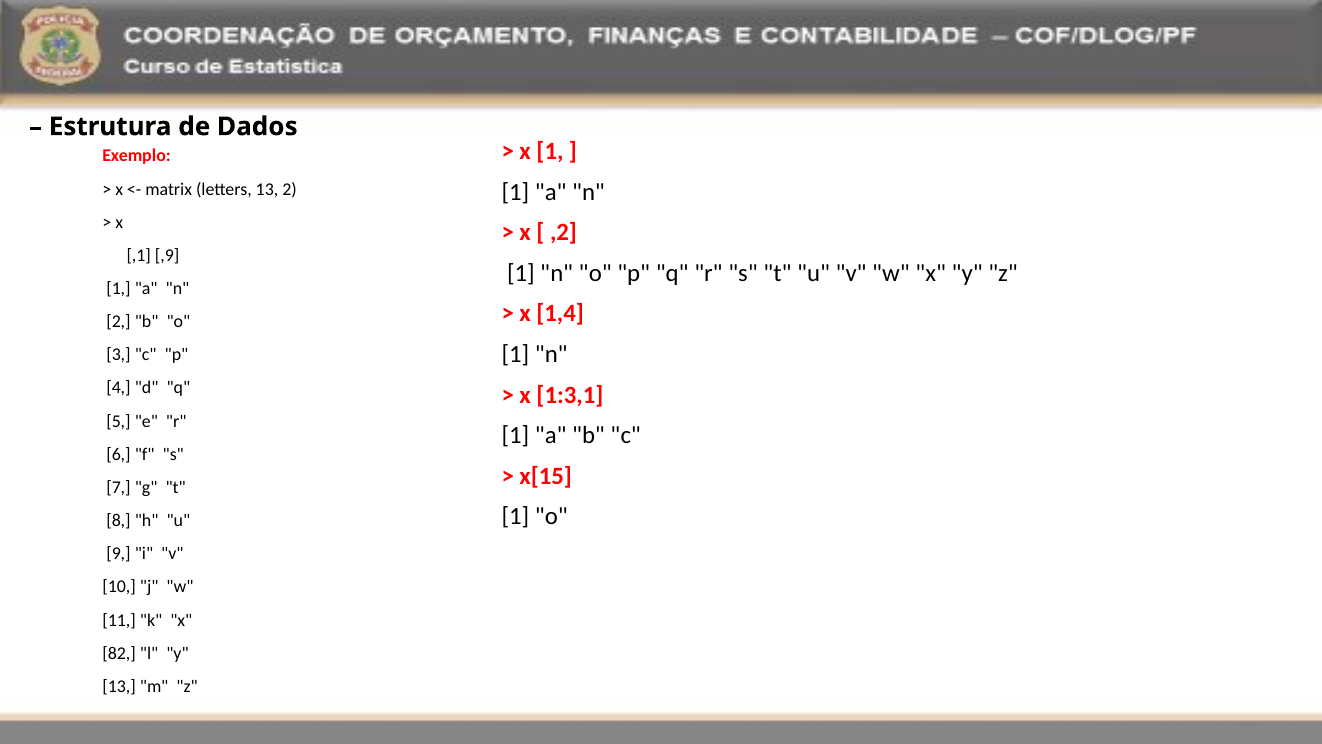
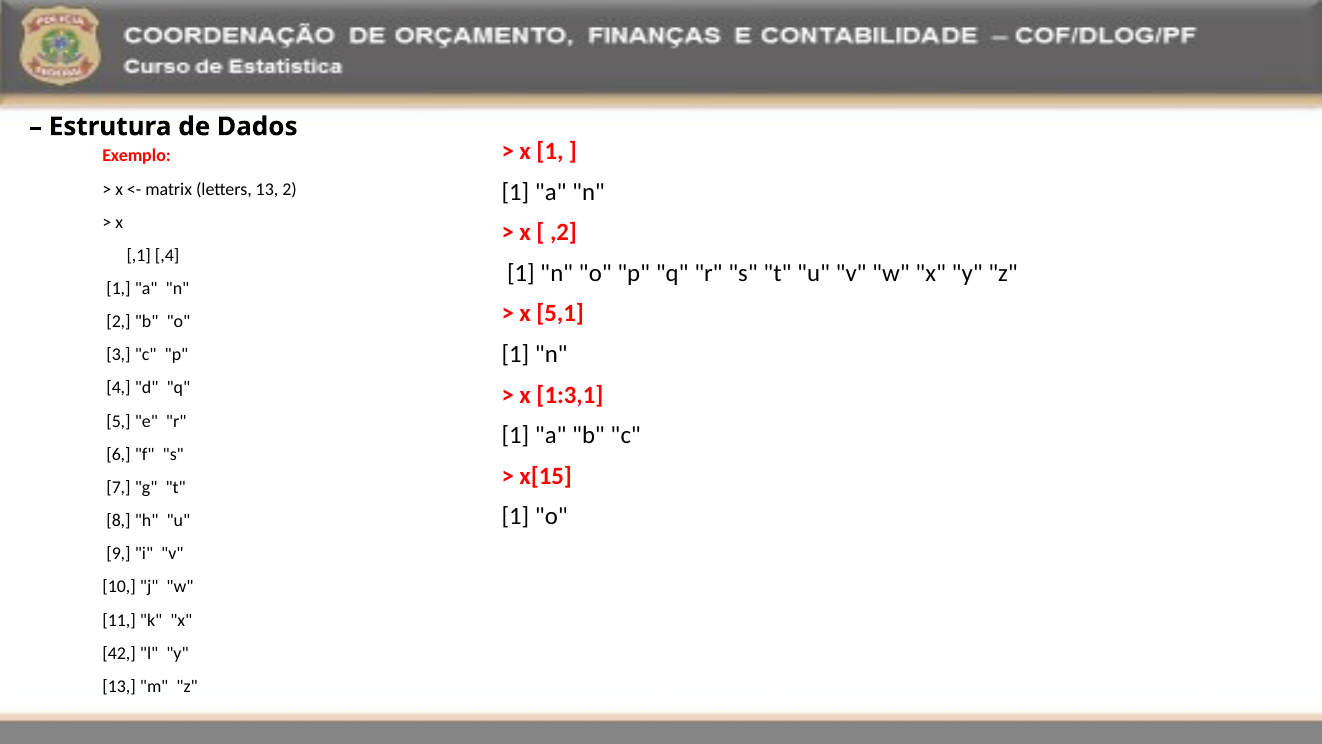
,9: ,9 -> ,4
1,4: 1,4 -> 5,1
82: 82 -> 42
